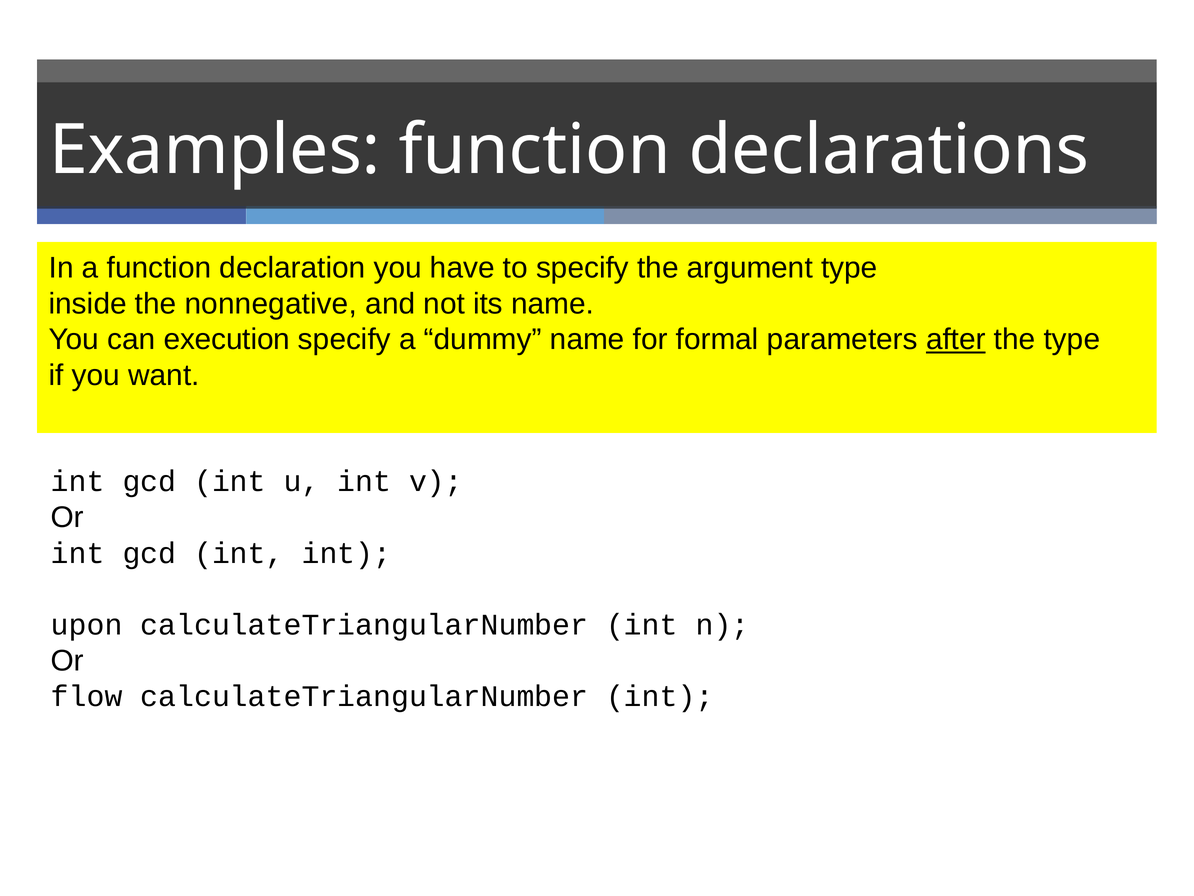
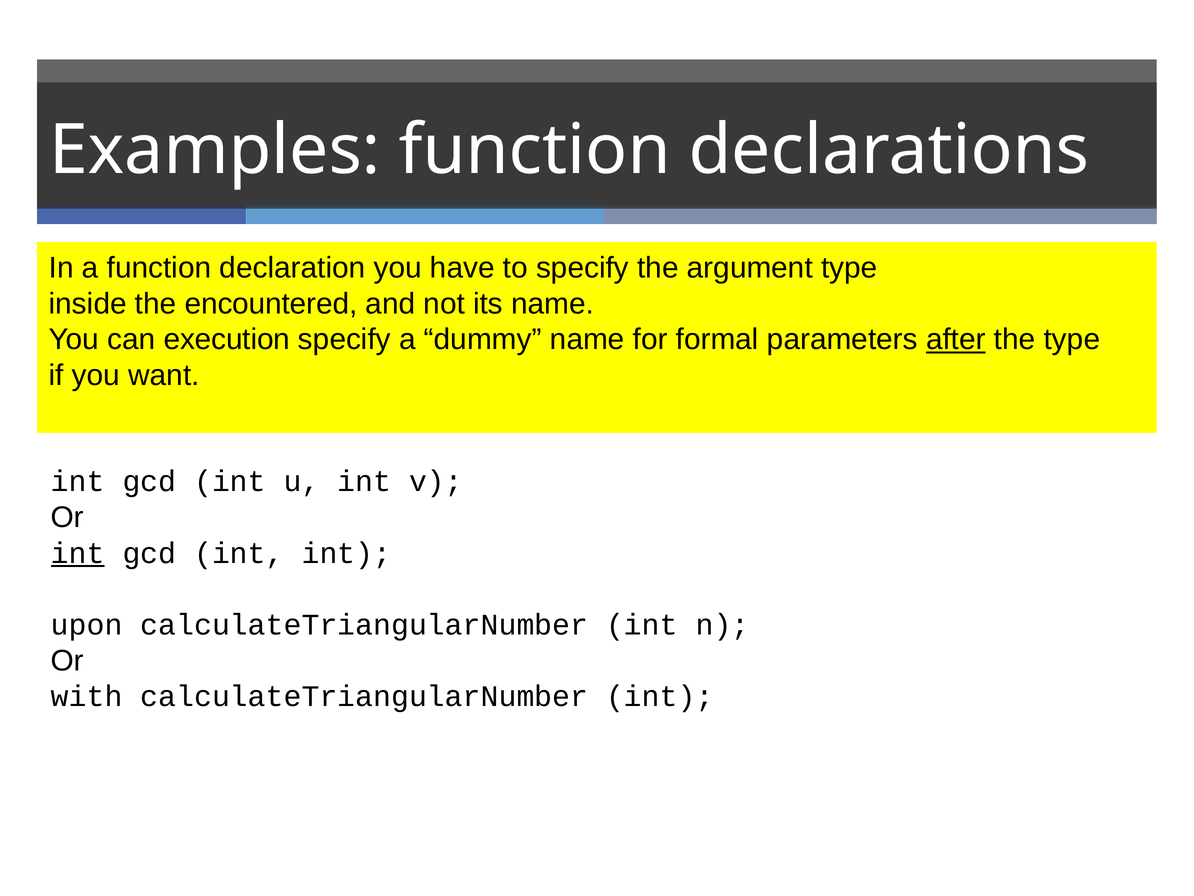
nonnegative: nonnegative -> encountered
int at (78, 553) underline: none -> present
flow: flow -> with
